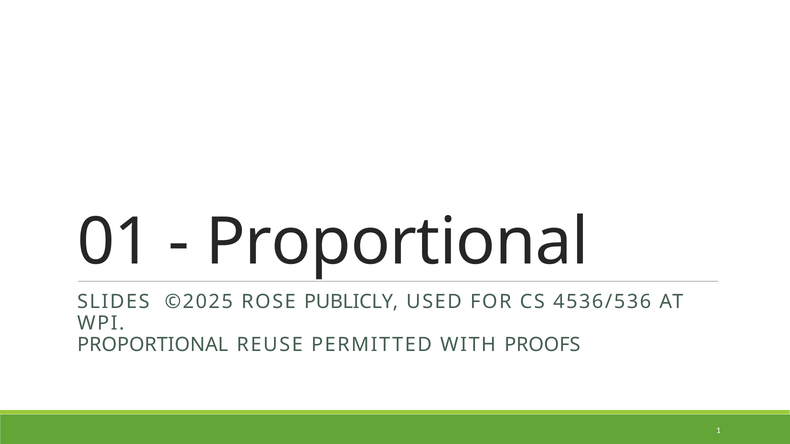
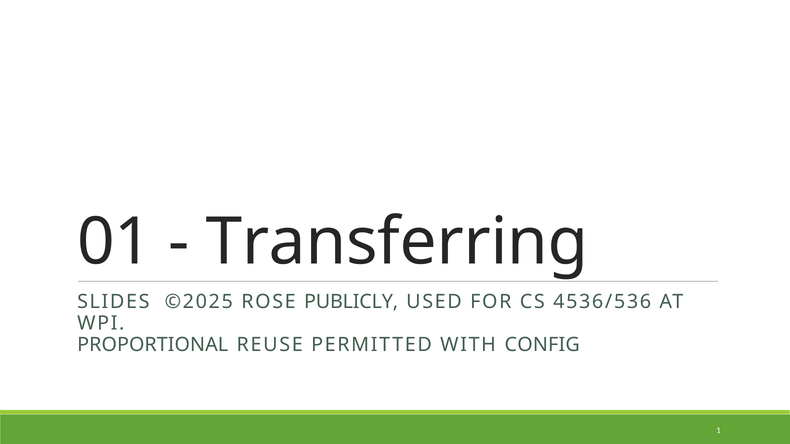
Proportional at (397, 242): Proportional -> Transferring
PROOFS: PROOFS -> CONFIG
